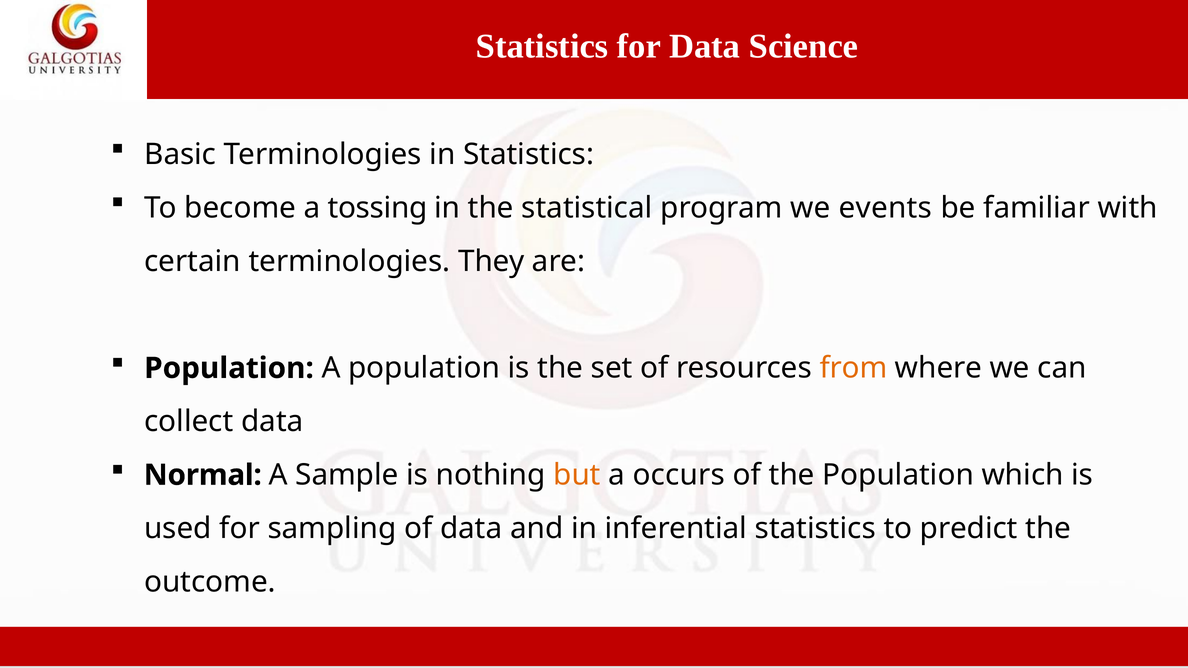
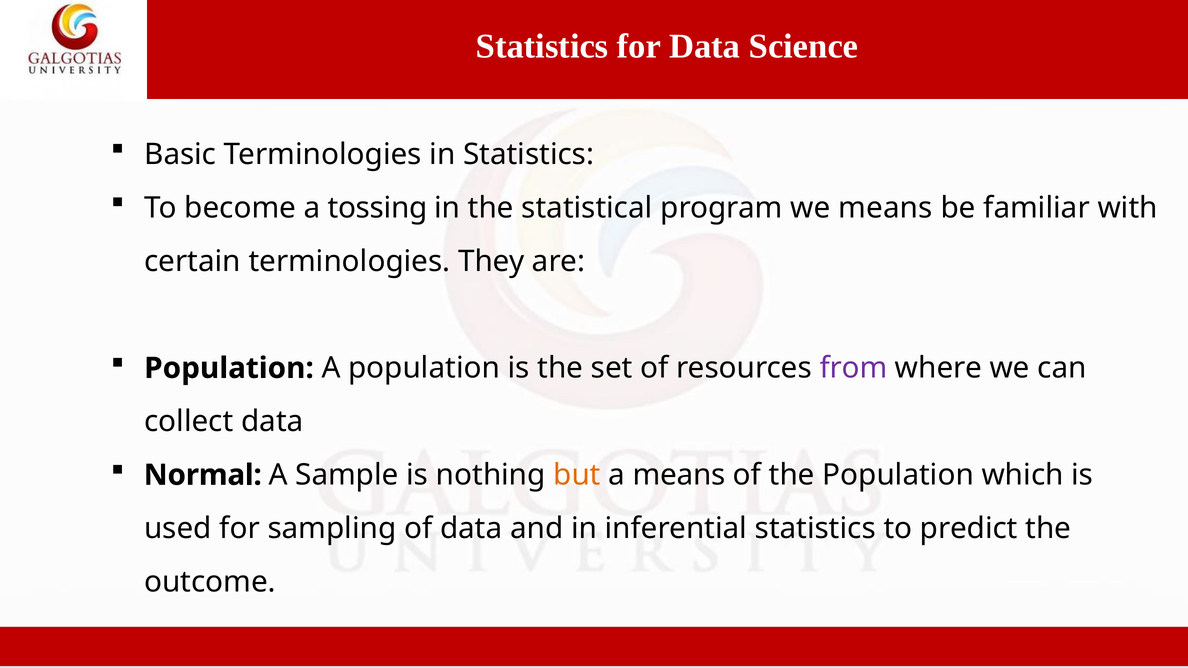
we events: events -> means
from colour: orange -> purple
a occurs: occurs -> means
